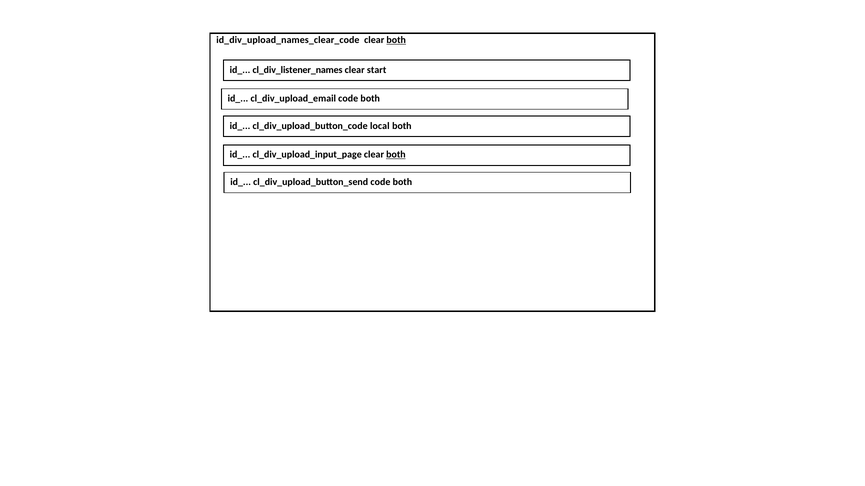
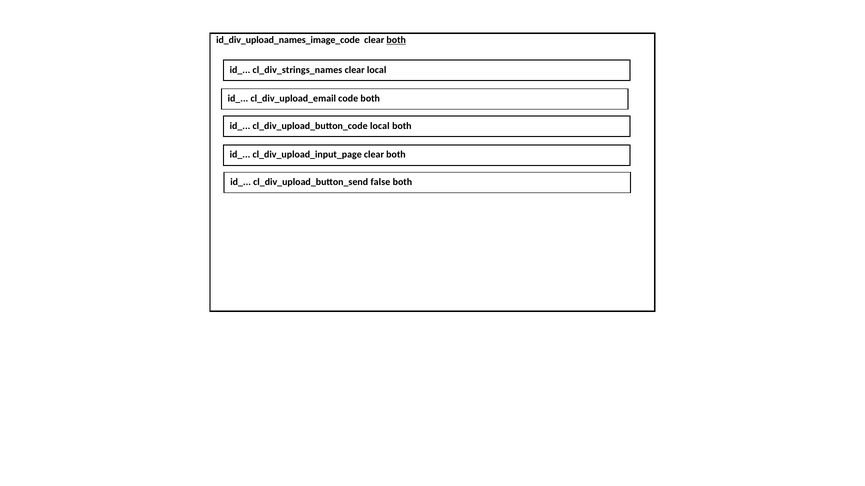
id_div_upload_names_clear_code: id_div_upload_names_clear_code -> id_div_upload_names_image_code
cl_div_listener_names: cl_div_listener_names -> cl_div_strings_names
clear start: start -> local
both at (396, 155) underline: present -> none
cl_div_upload_button_send code: code -> false
